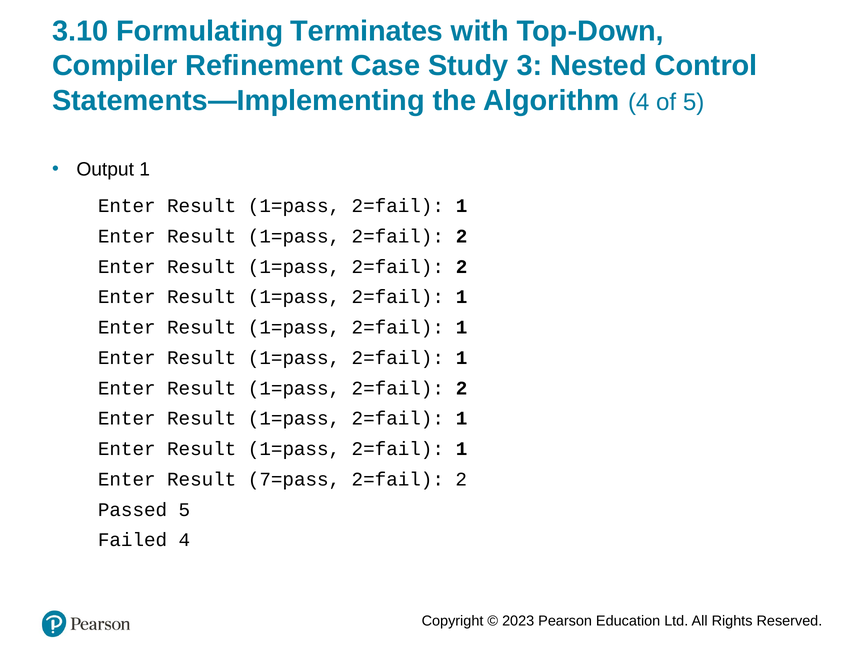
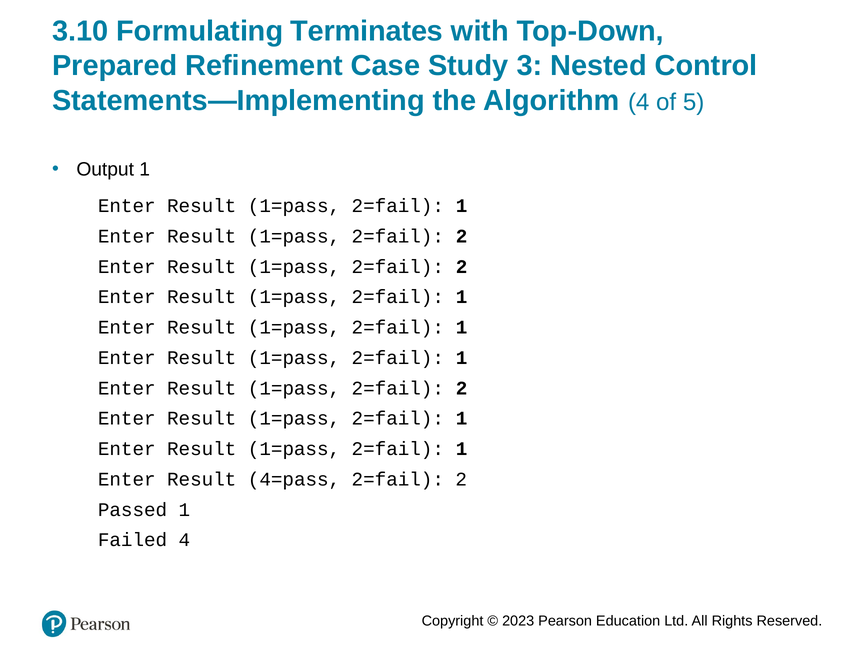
Compiler: Compiler -> Prepared
7=pass: 7=pass -> 4=pass
Passed 5: 5 -> 1
